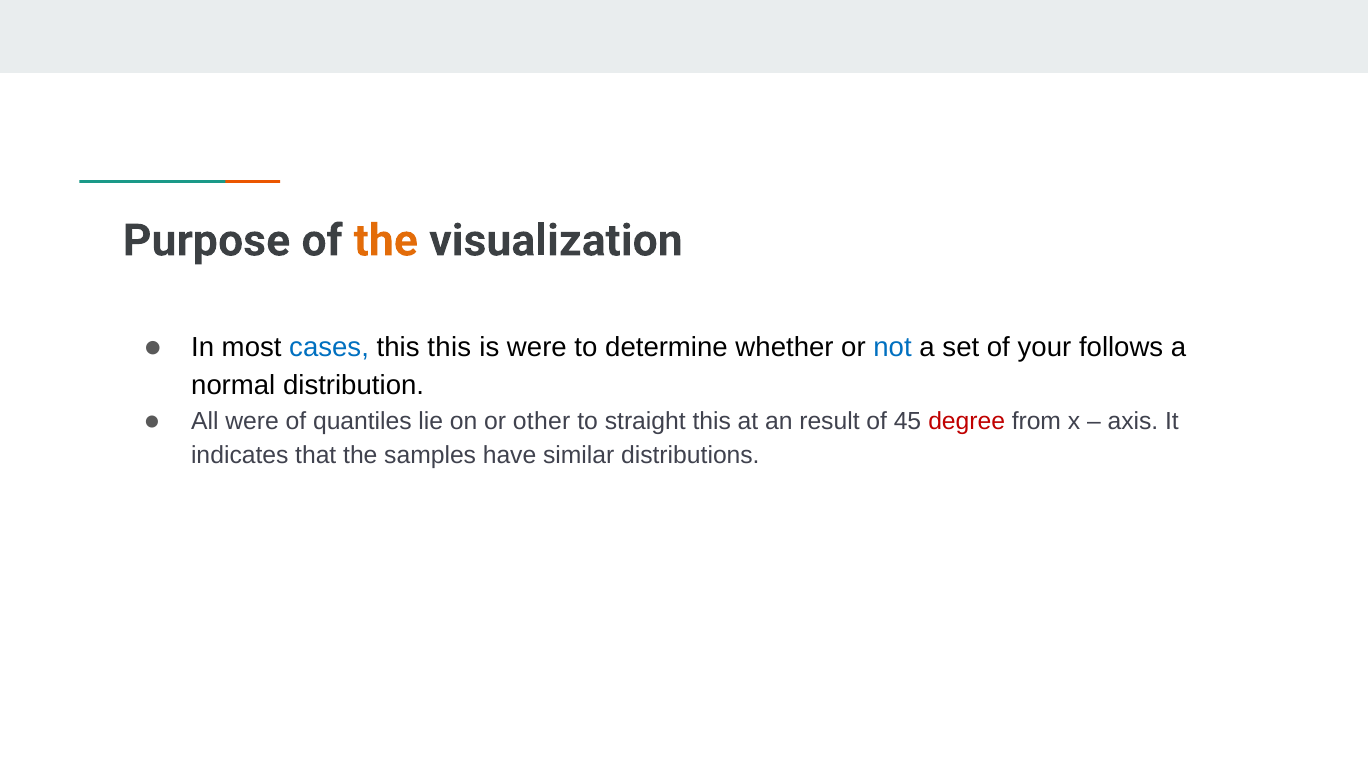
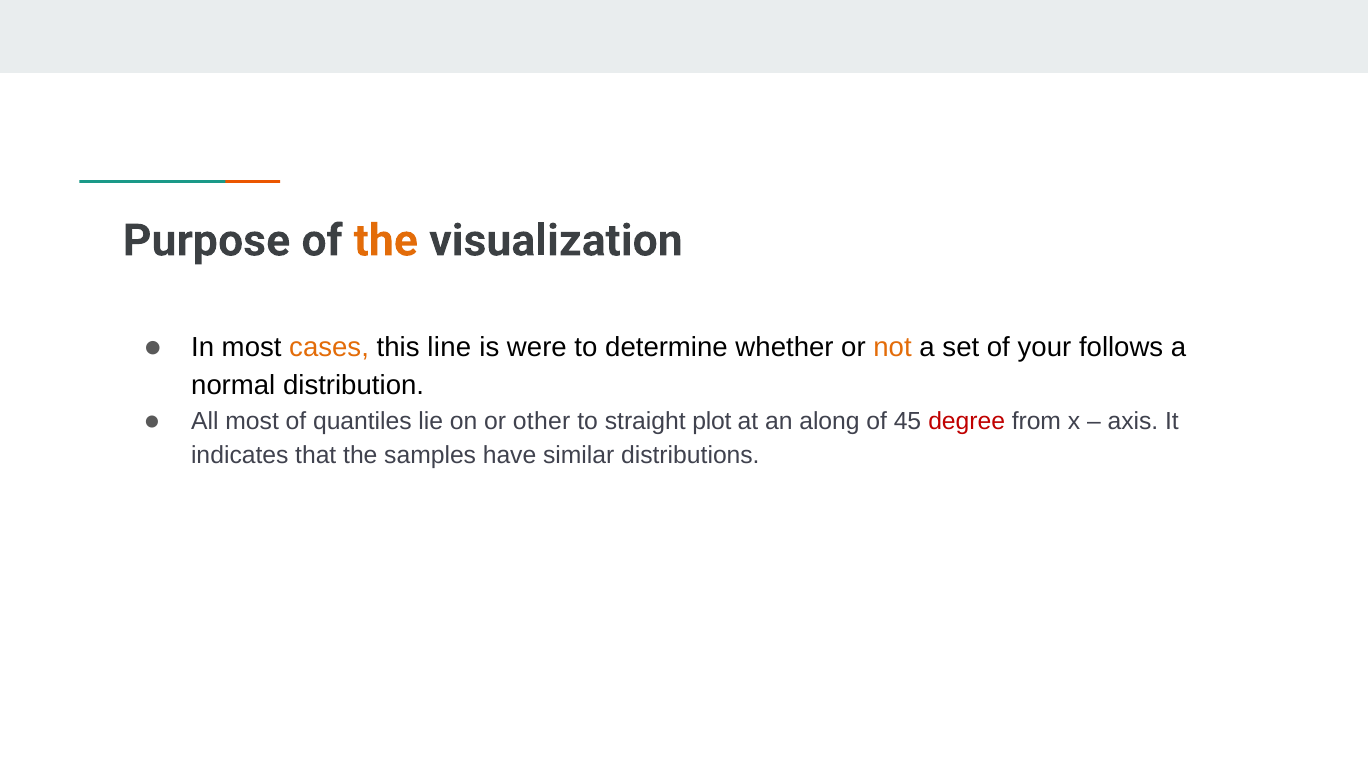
cases colour: blue -> orange
this this: this -> line
not colour: blue -> orange
All were: were -> most
straight this: this -> plot
result: result -> along
